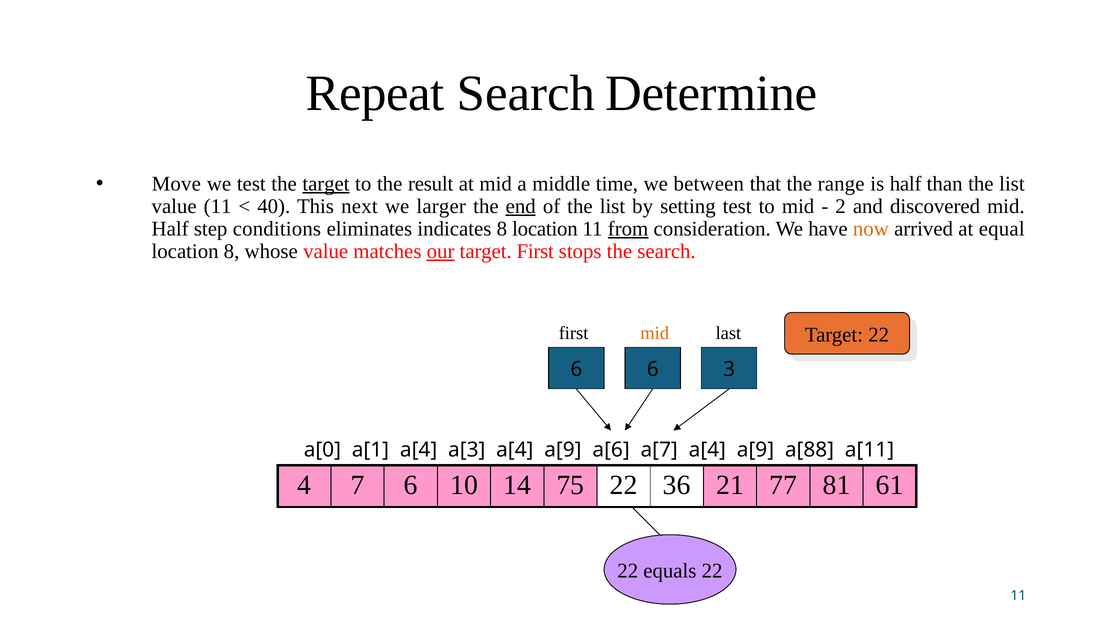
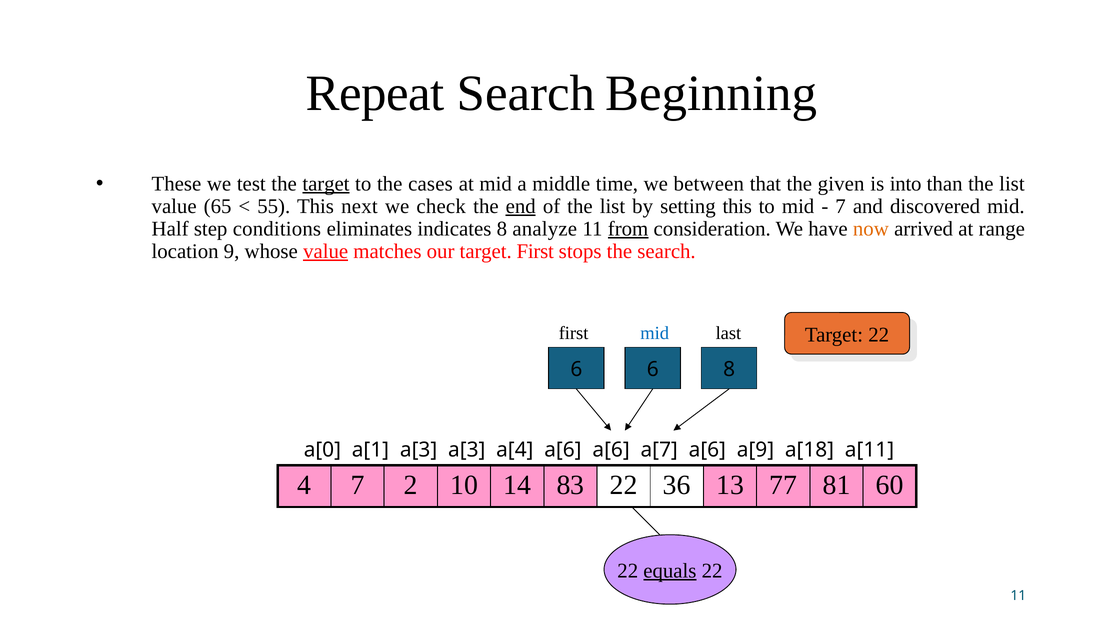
Determine: Determine -> Beginning
Move: Move -> These
result: result -> cases
range: range -> given
is half: half -> into
value 11: 11 -> 65
40: 40 -> 55
larger: larger -> check
setting test: test -> this
2 at (841, 206): 2 -> 7
8 location: location -> analyze
equal: equal -> range
location 8: 8 -> 9
value at (326, 251) underline: none -> present
our underline: present -> none
mid at (655, 333) colour: orange -> blue
6 3: 3 -> 8
a[1 a[4: a[4 -> a[3
a[3 a[4 a[9: a[9 -> a[6
a[7 a[4: a[4 -> a[6
a[88: a[88 -> a[18
7 6: 6 -> 2
75: 75 -> 83
21: 21 -> 13
61: 61 -> 60
equals underline: none -> present
